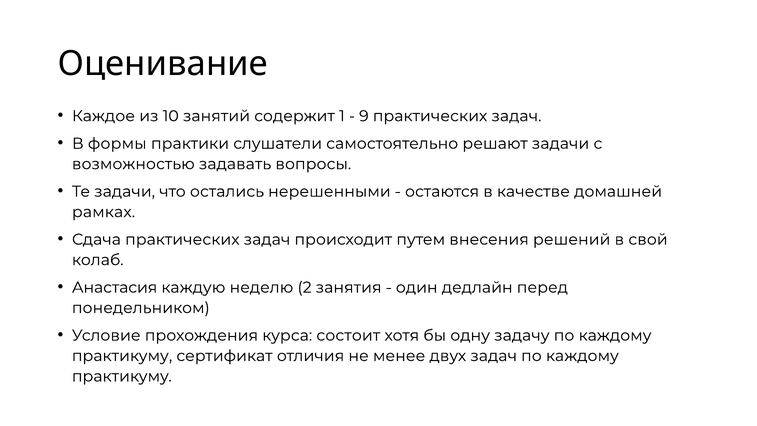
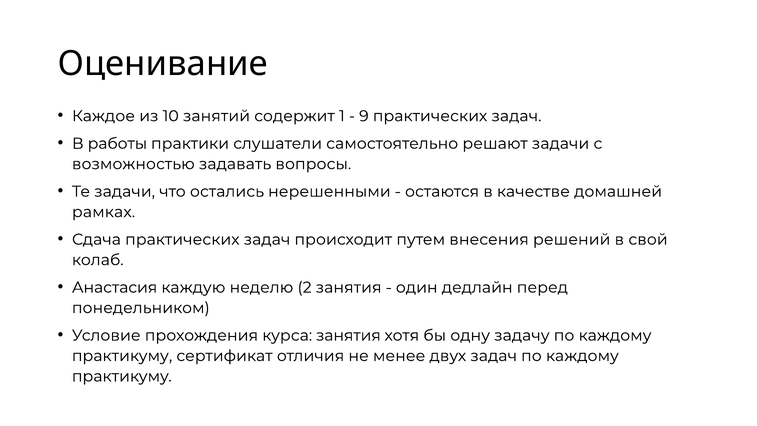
формы: формы -> работы
курса состоит: состоит -> занятия
